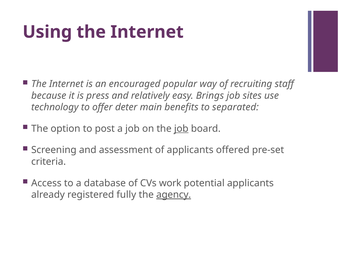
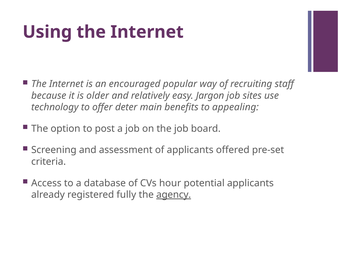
press: press -> older
Brings: Brings -> Jargon
separated: separated -> appealing
job at (181, 129) underline: present -> none
work: work -> hour
